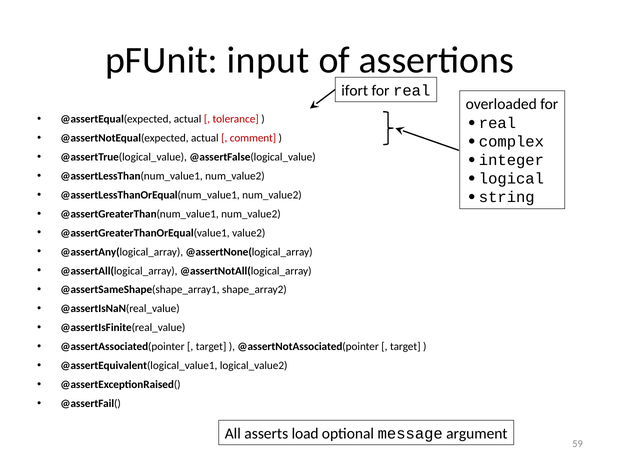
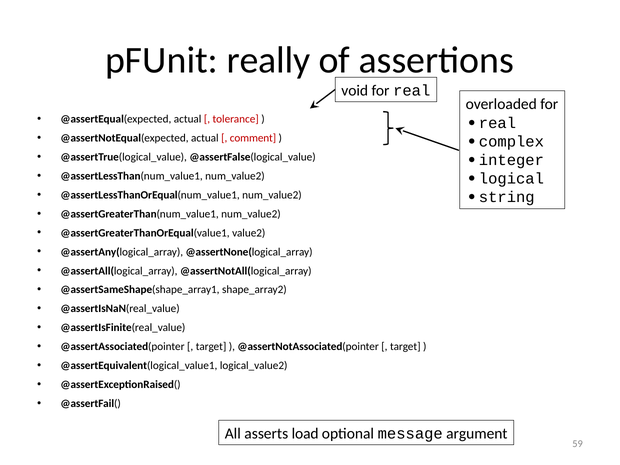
input: input -> really
ifort: ifort -> void
